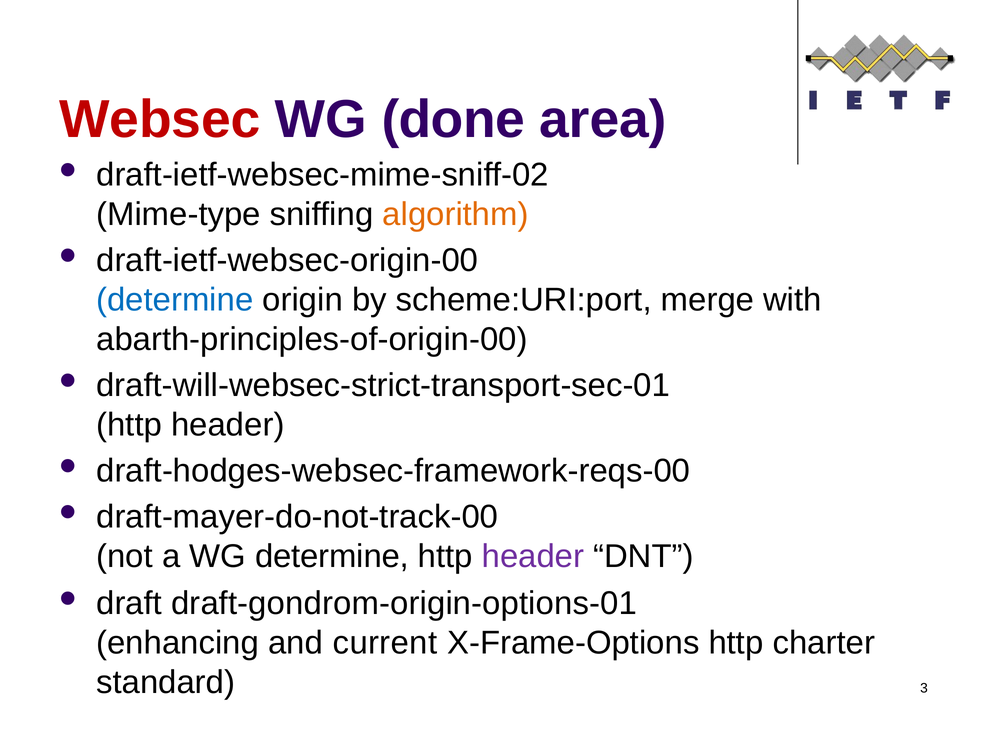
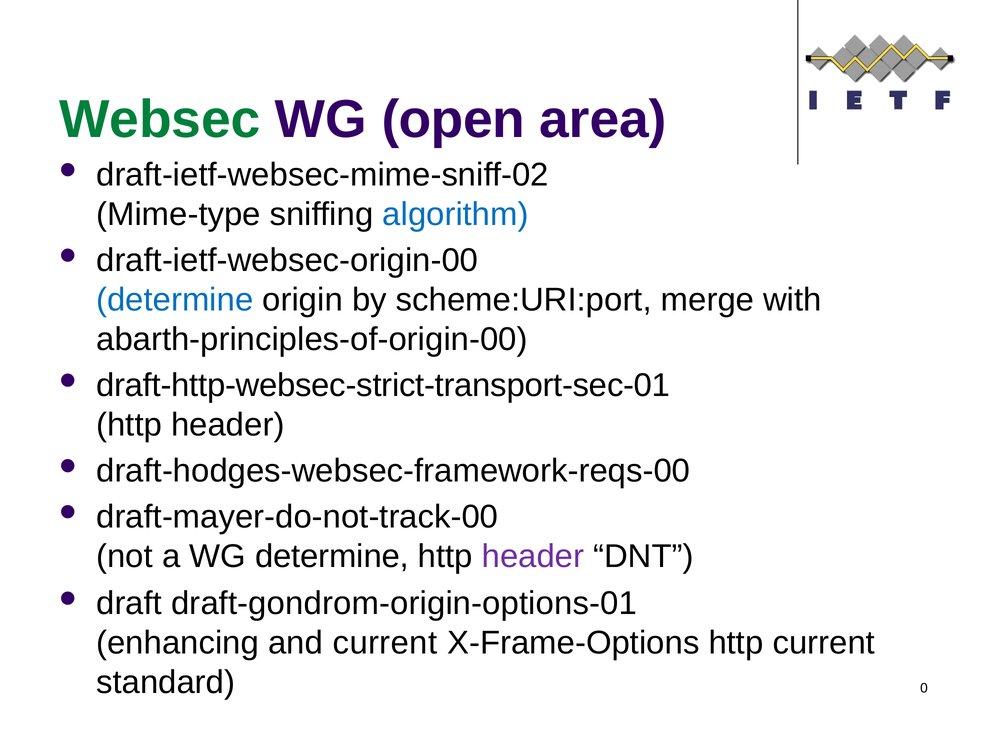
Websec colour: red -> green
done: done -> open
algorithm colour: orange -> blue
draft-will-websec-strict-transport-sec-01: draft-will-websec-strict-transport-sec-01 -> draft-http-websec-strict-transport-sec-01
http charter: charter -> current
3: 3 -> 0
